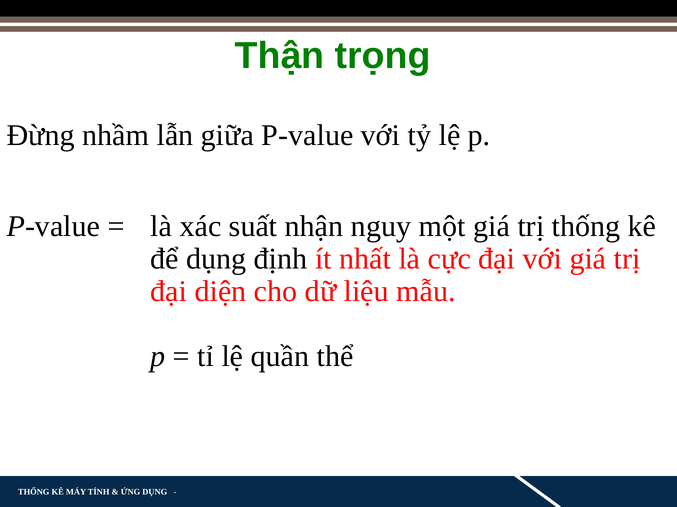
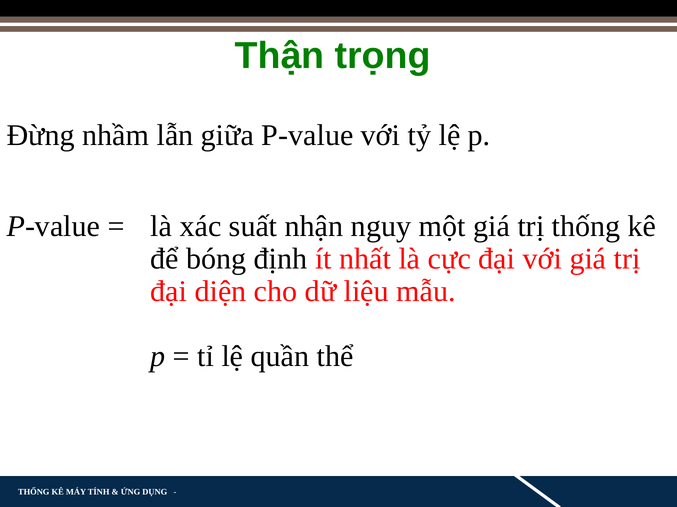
để dụng: dụng -> bóng
